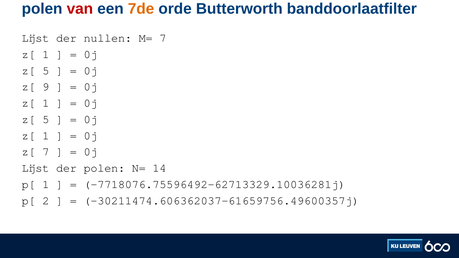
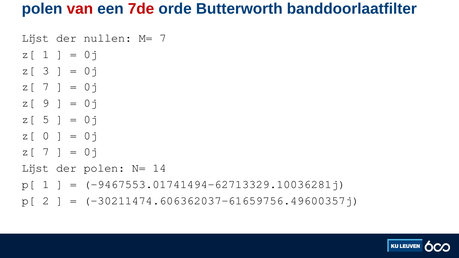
7de colour: orange -> red
5 at (46, 71): 5 -> 3
9 at (46, 87): 9 -> 7
1 at (46, 103): 1 -> 9
1 at (46, 136): 1 -> 0
-7718076.75596492-62713329.10036281j: -7718076.75596492-62713329.10036281j -> -9467553.01741494-62713329.10036281j
